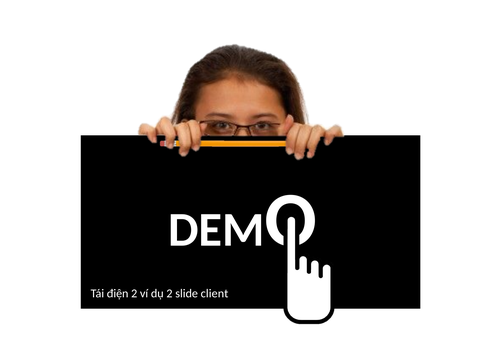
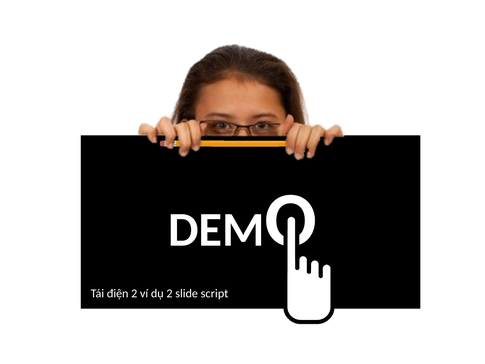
client: client -> script
